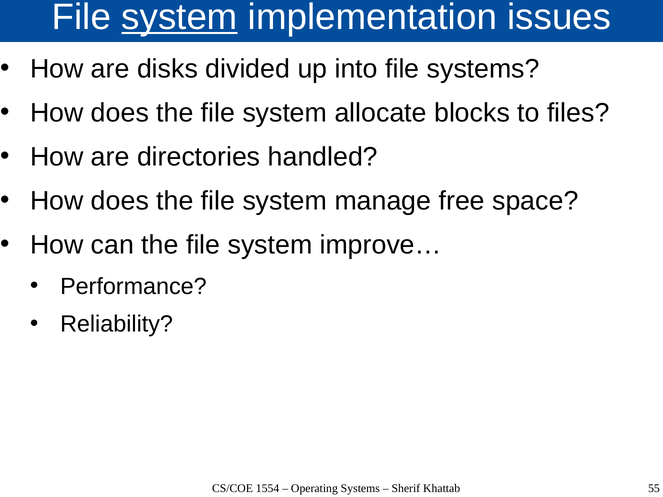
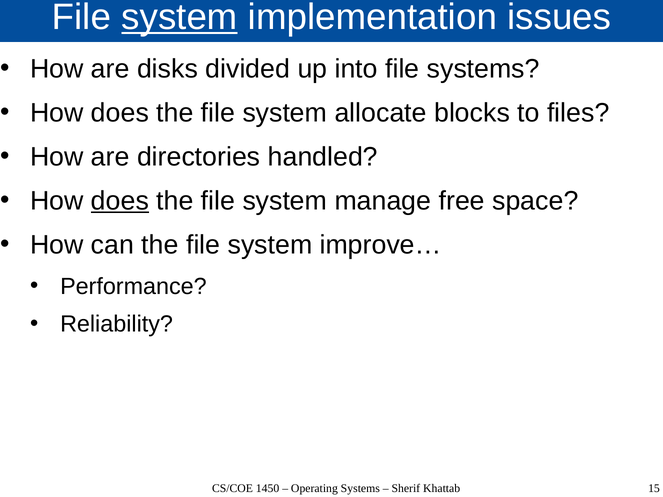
does at (120, 201) underline: none -> present
1554: 1554 -> 1450
55: 55 -> 15
